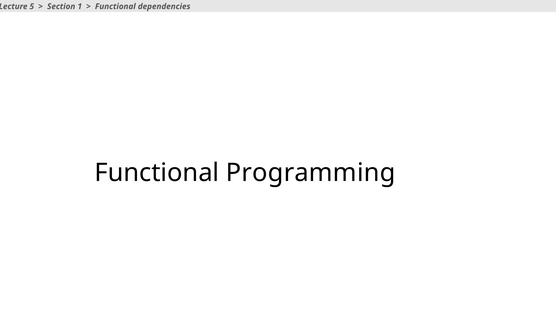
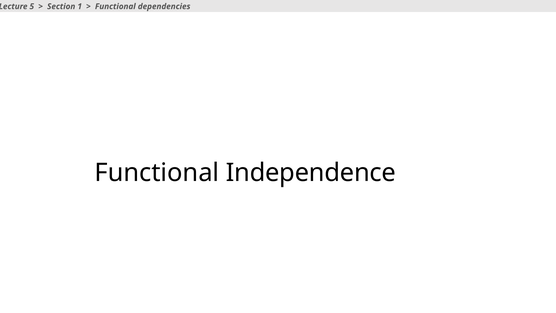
Programming: Programming -> Independence
